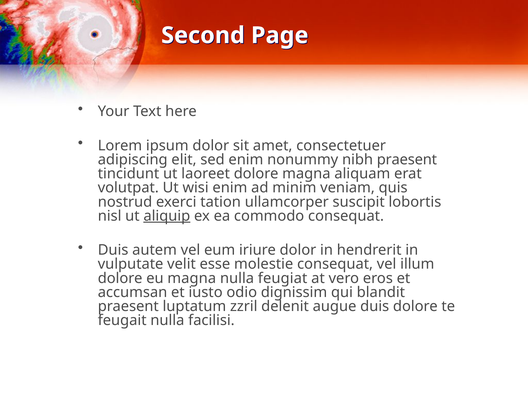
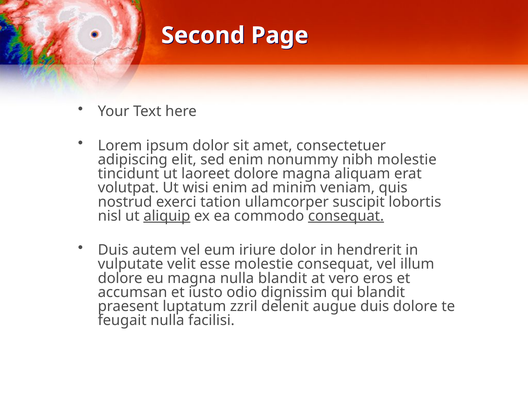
nibh praesent: praesent -> molestie
consequat at (346, 216) underline: none -> present
nulla feugiat: feugiat -> blandit
